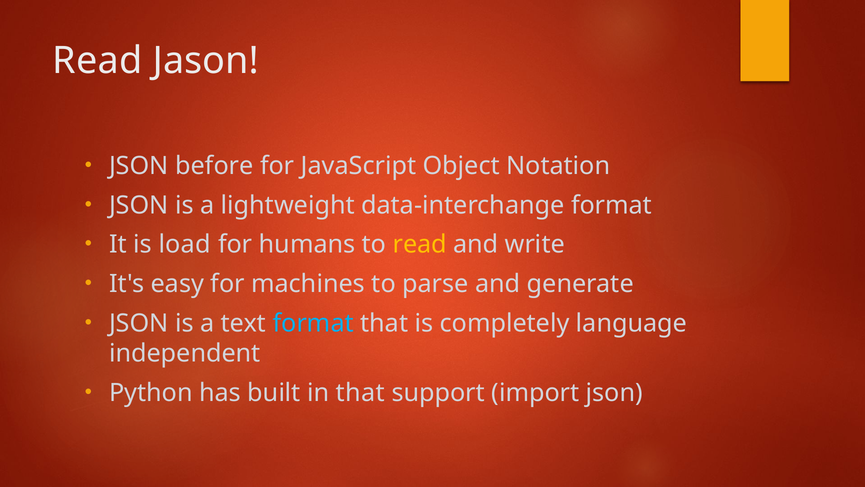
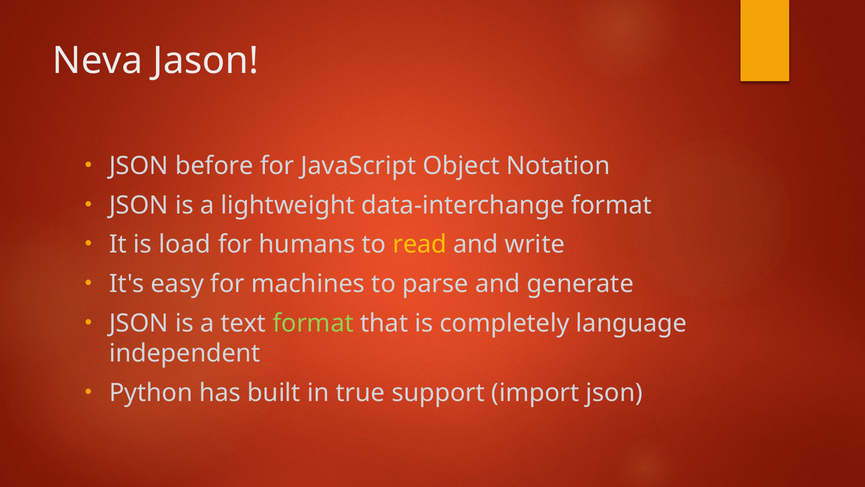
Read at (98, 61): Read -> Neva
format at (313, 323) colour: light blue -> light green
in that: that -> true
